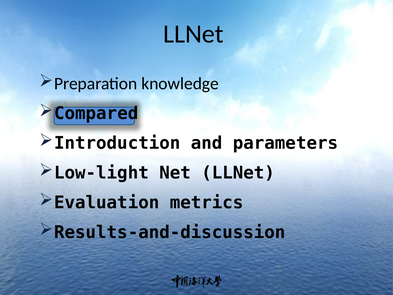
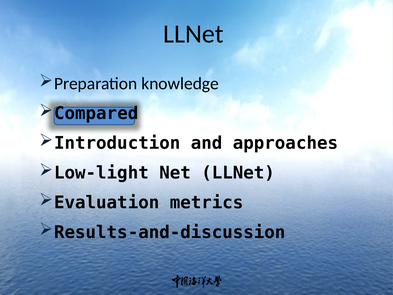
parameters: parameters -> approaches
